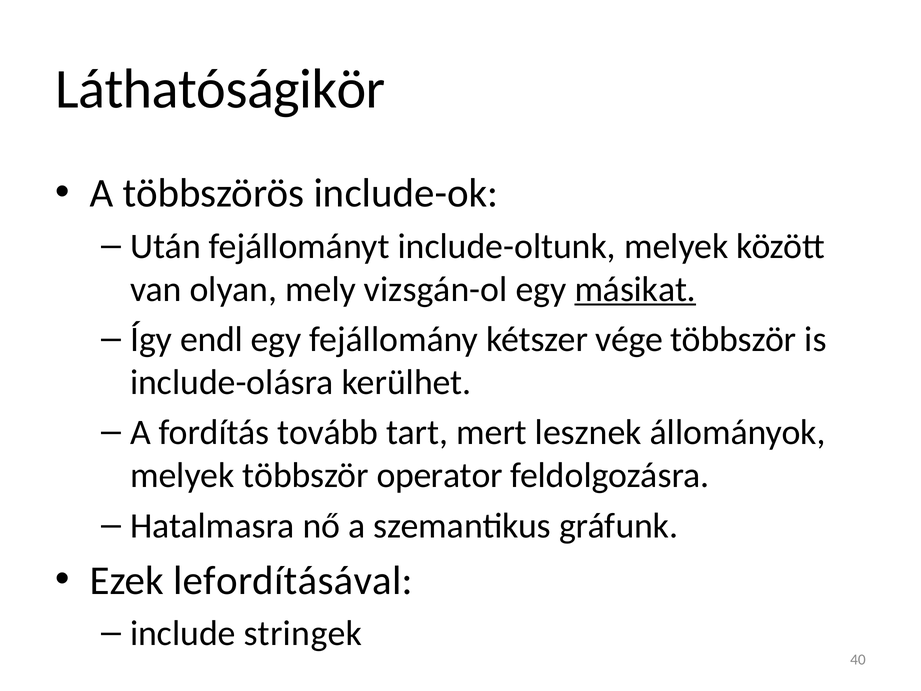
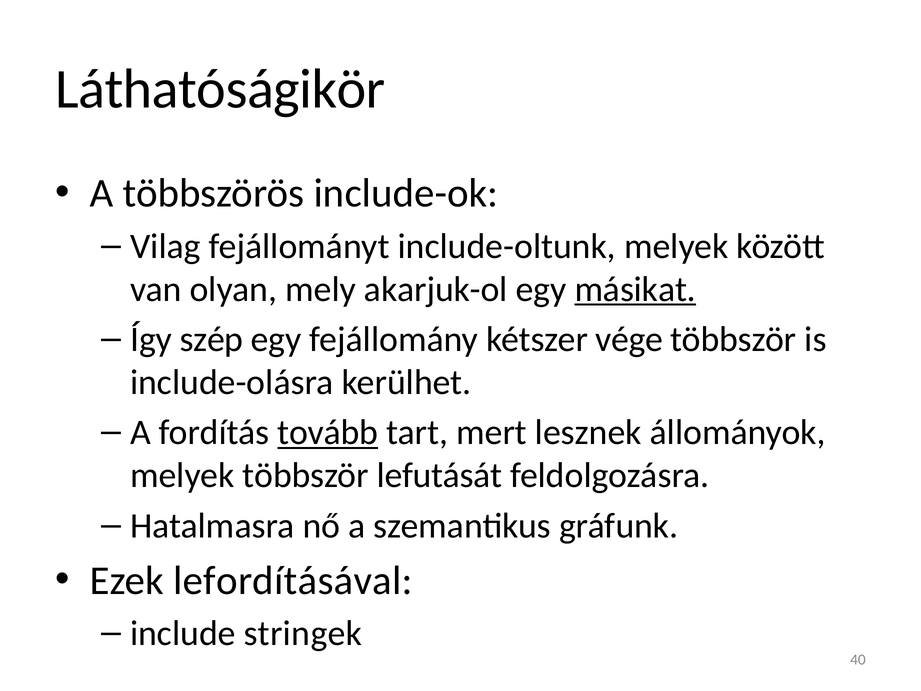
Után: Után -> Vilag
vizsgán-ol: vizsgán-ol -> akarjuk-ol
endl: endl -> szép
tovább underline: none -> present
operator: operator -> lefutását
